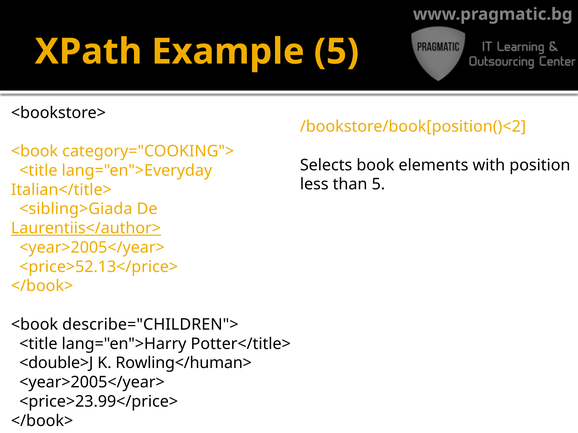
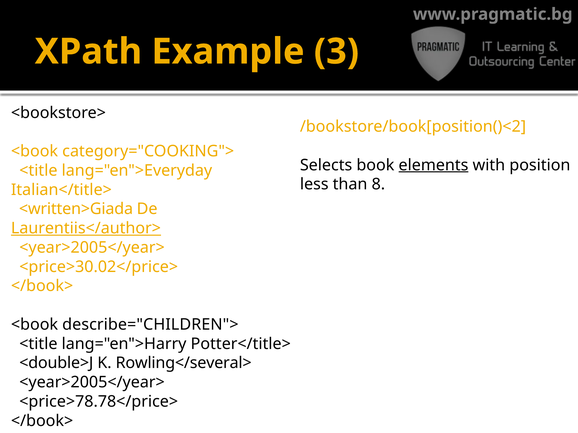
Example 5: 5 -> 3
elements underline: none -> present
than 5: 5 -> 8
<sibling>Giada: <sibling>Giada -> <written>Giada
<price>52.13</price>: <price>52.13</price> -> <price>30.02</price>
Rowling</human>: Rowling</human> -> Rowling</several>
<price>23.99</price>: <price>23.99</price> -> <price>78.78</price>
